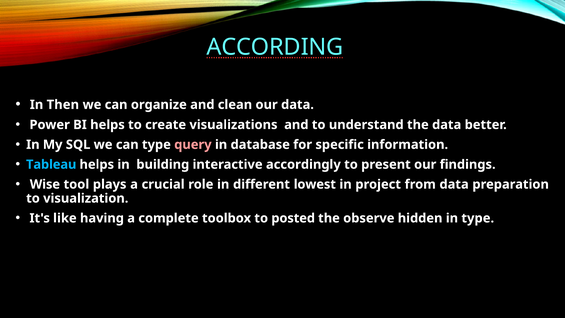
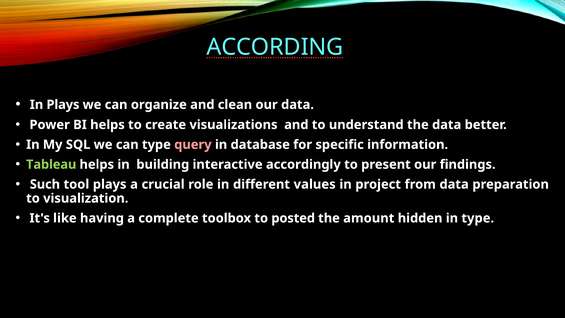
In Then: Then -> Plays
Tableau colour: light blue -> light green
Wise: Wise -> Such
lowest: lowest -> values
observe: observe -> amount
